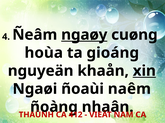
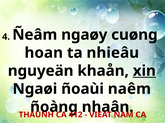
ngaøy underline: present -> none
hoùa: hoùa -> hoan
gioáng: gioáng -> nhieâu
